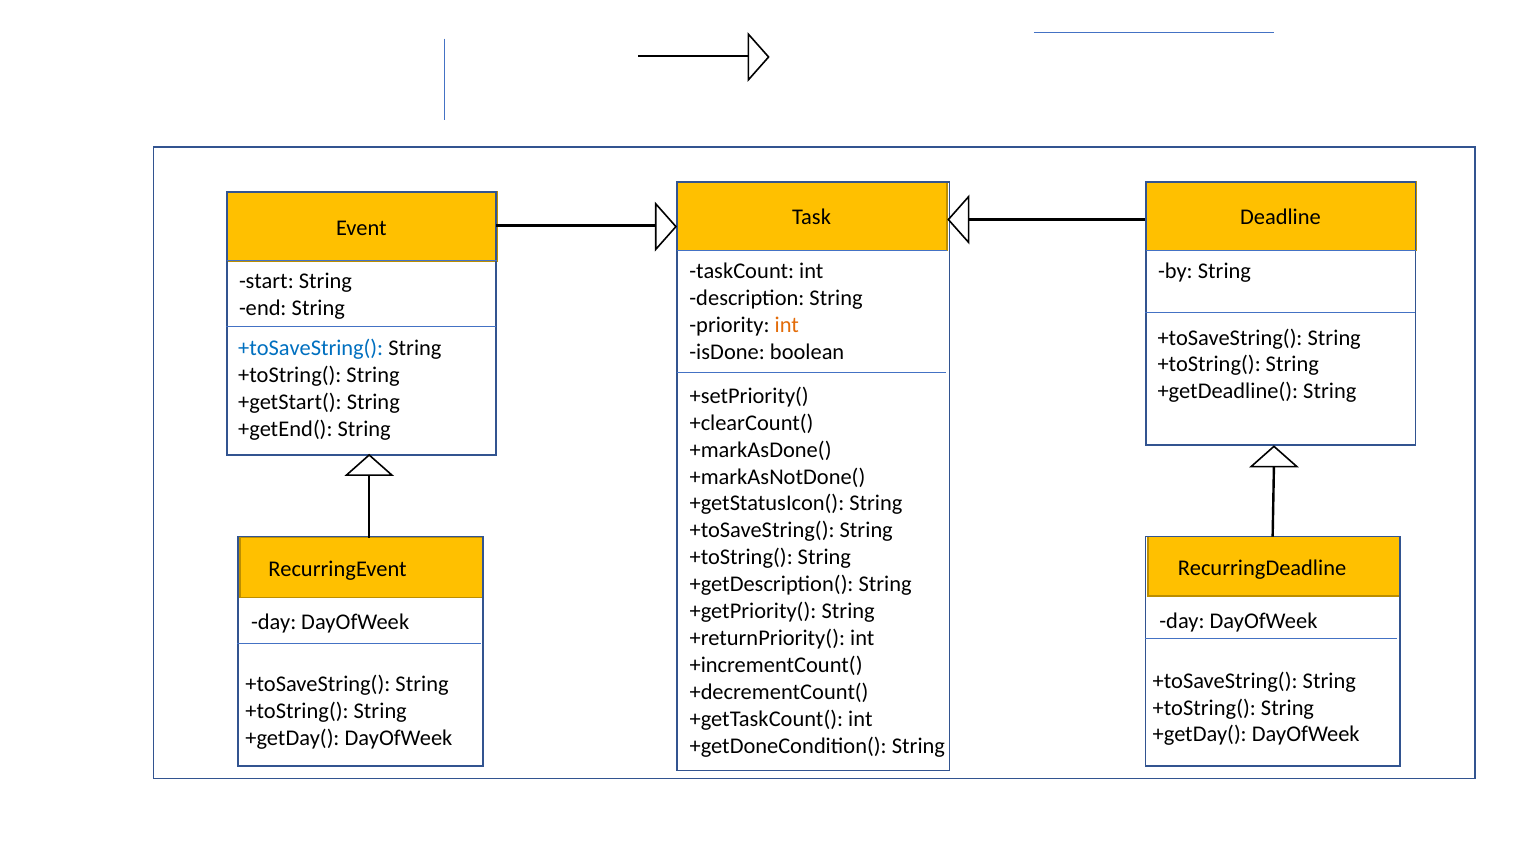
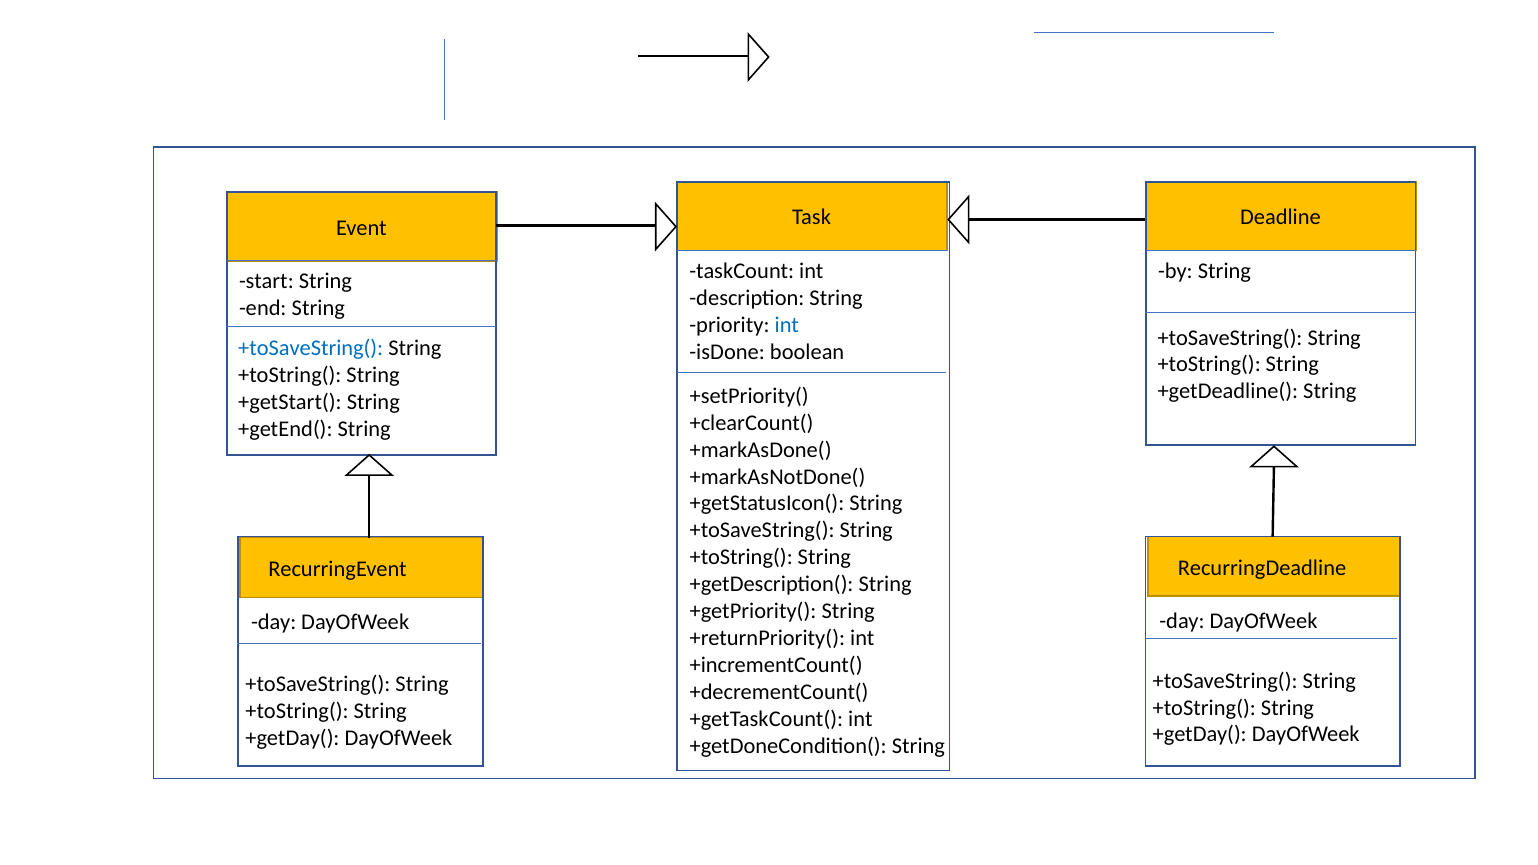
int at (787, 325) colour: orange -> blue
